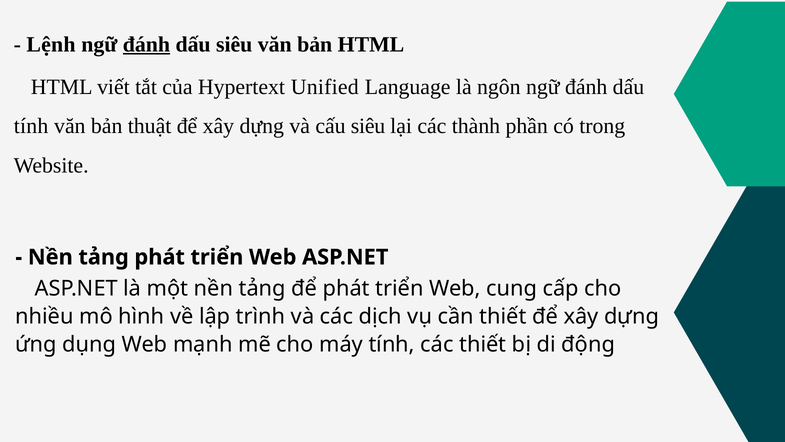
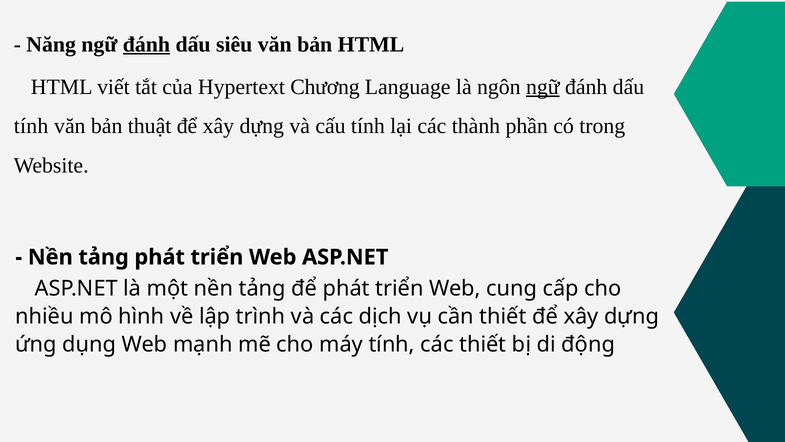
Lệnh: Lệnh -> Năng
Unified: Unified -> Chương
ngữ at (543, 87) underline: none -> present
cấu siêu: siêu -> tính
